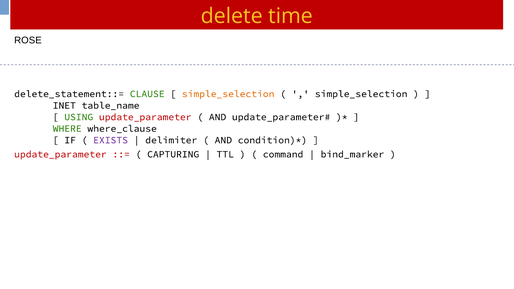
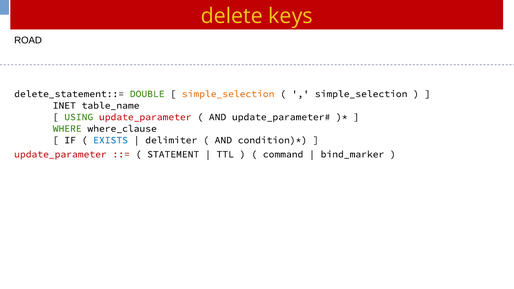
time: time -> keys
ROSE: ROSE -> ROAD
CLAUSE: CLAUSE -> DOUBLE
EXISTS colour: purple -> blue
CAPTURING: CAPTURING -> STATEMENT
